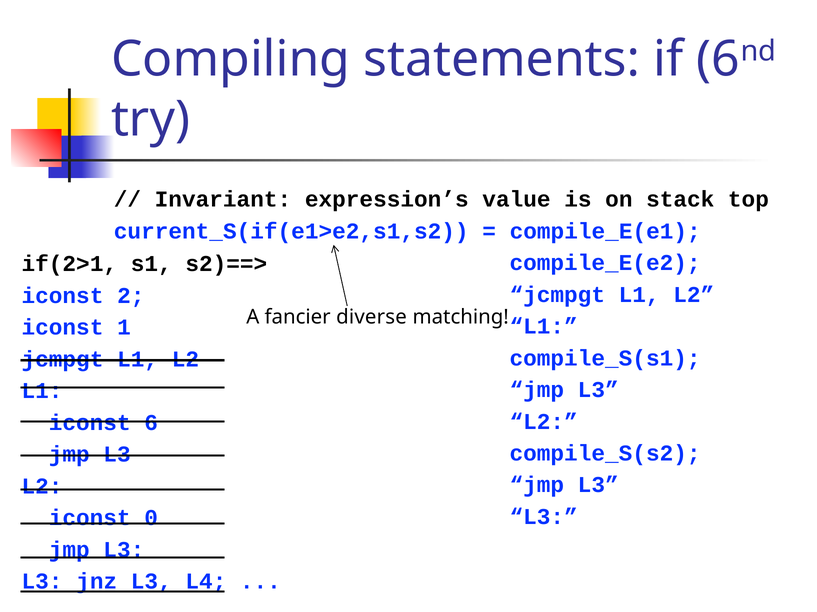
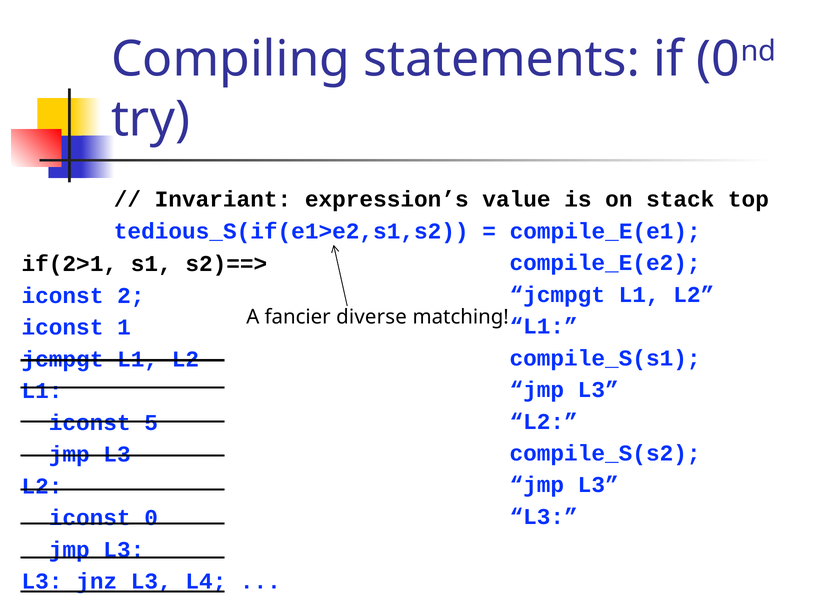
if 6: 6 -> 0
current_S(if(e1>e2,s1,s2: current_S(if(e1>e2,s1,s2 -> tedious_S(if(e1>e2,s1,s2
iconst 6: 6 -> 5
